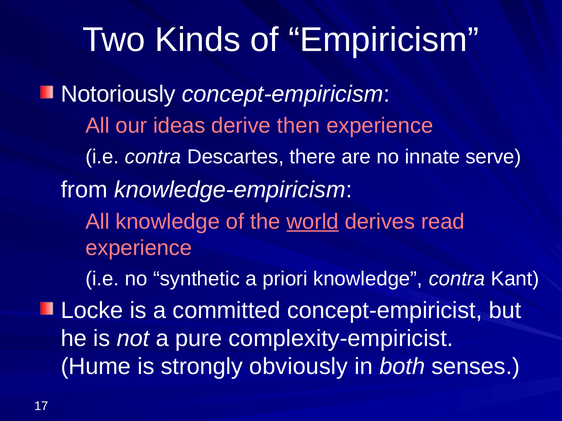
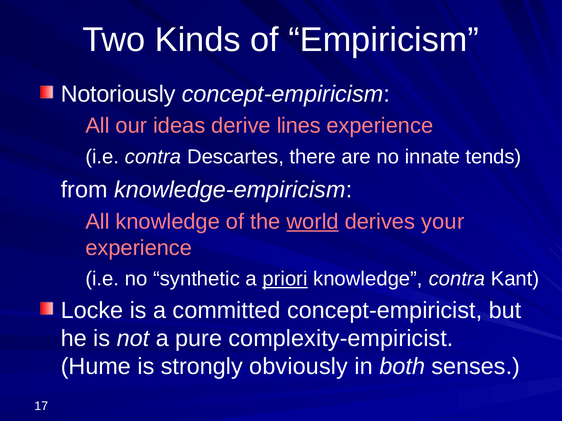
then: then -> lines
serve: serve -> tends
read: read -> your
priori underline: none -> present
